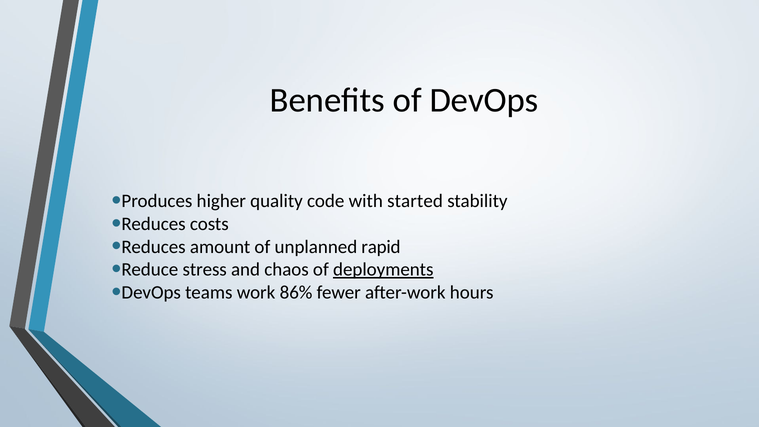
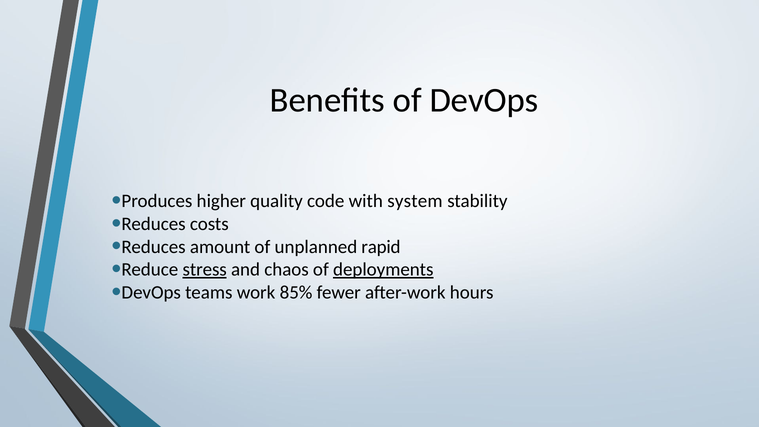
started: started -> system
stress underline: none -> present
86%: 86% -> 85%
